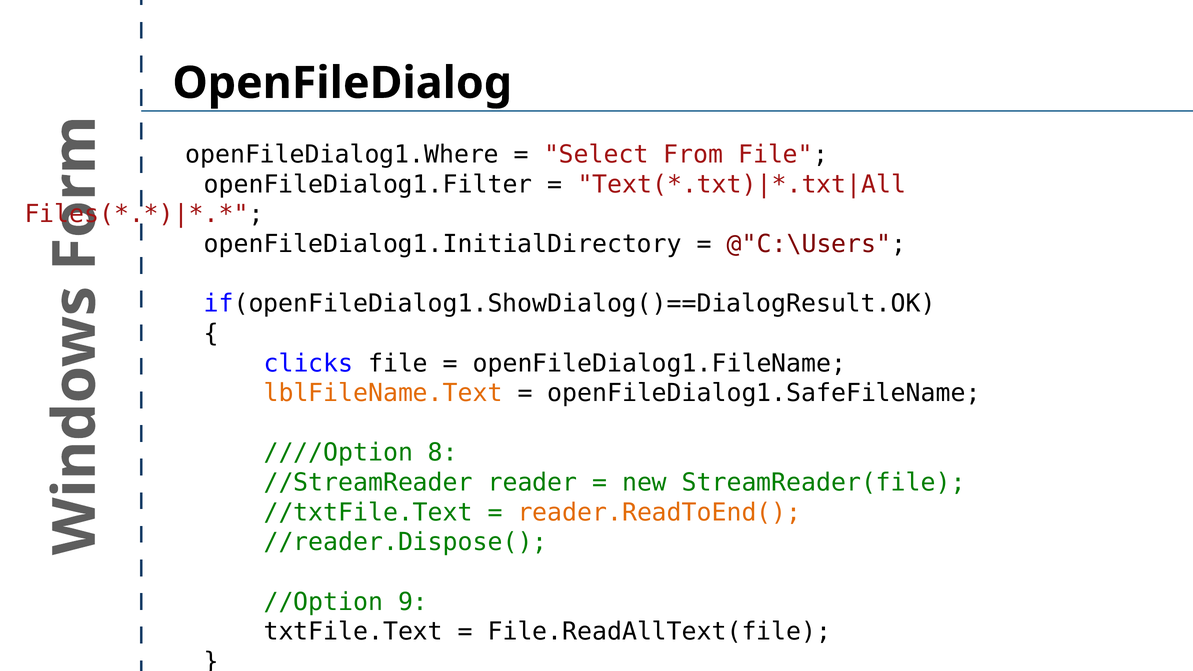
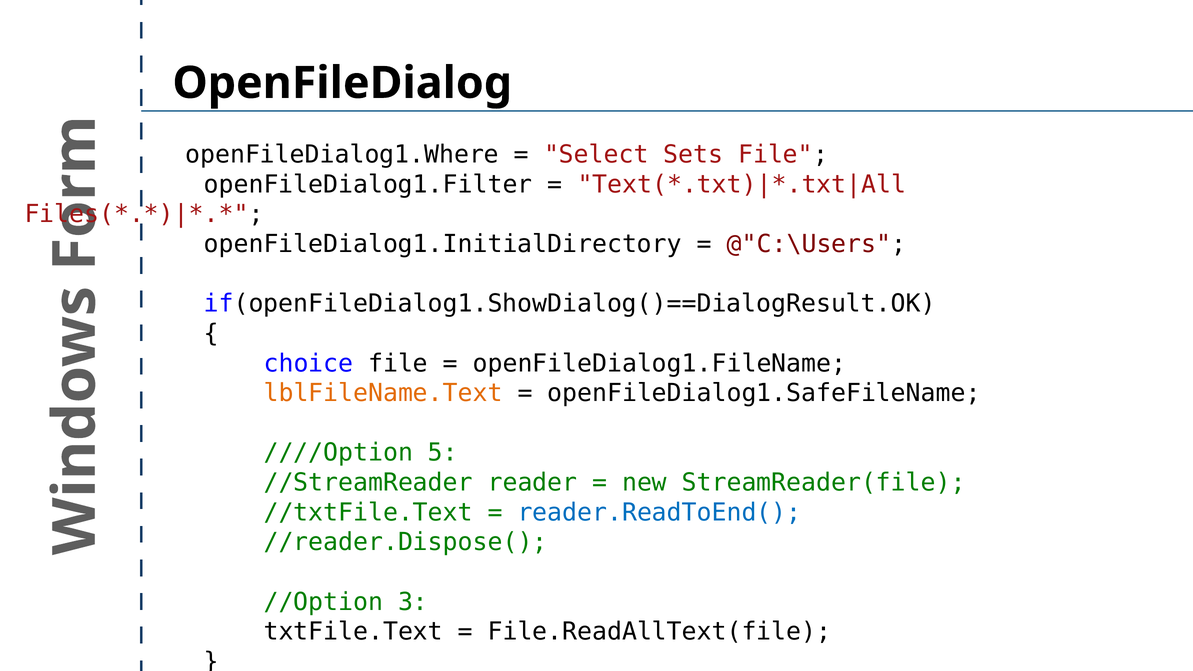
From: From -> Sets
clicks: clicks -> choice
8: 8 -> 5
reader.ReadToEnd( colour: orange -> blue
9: 9 -> 3
